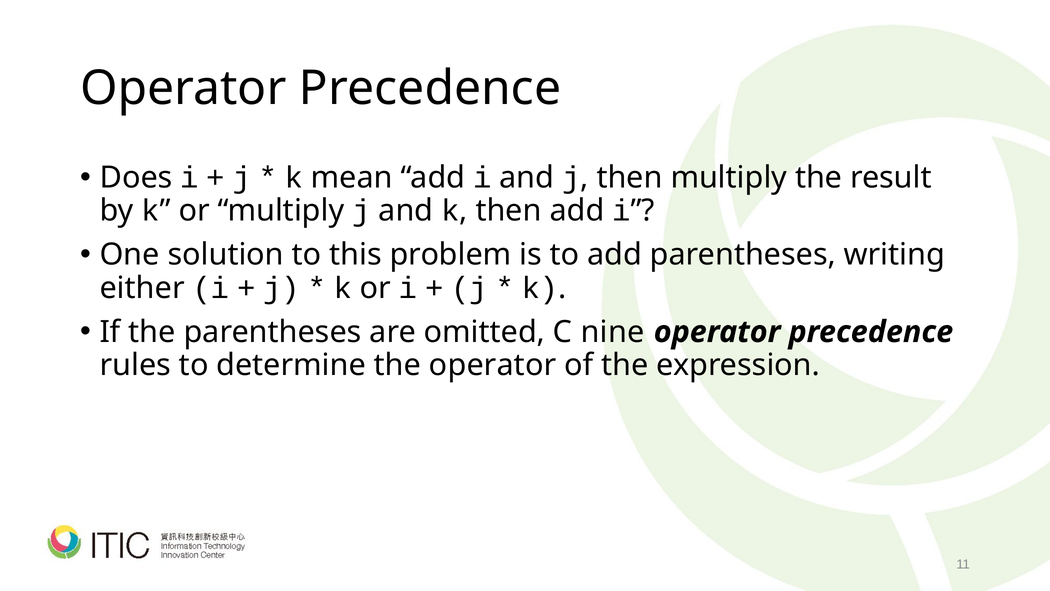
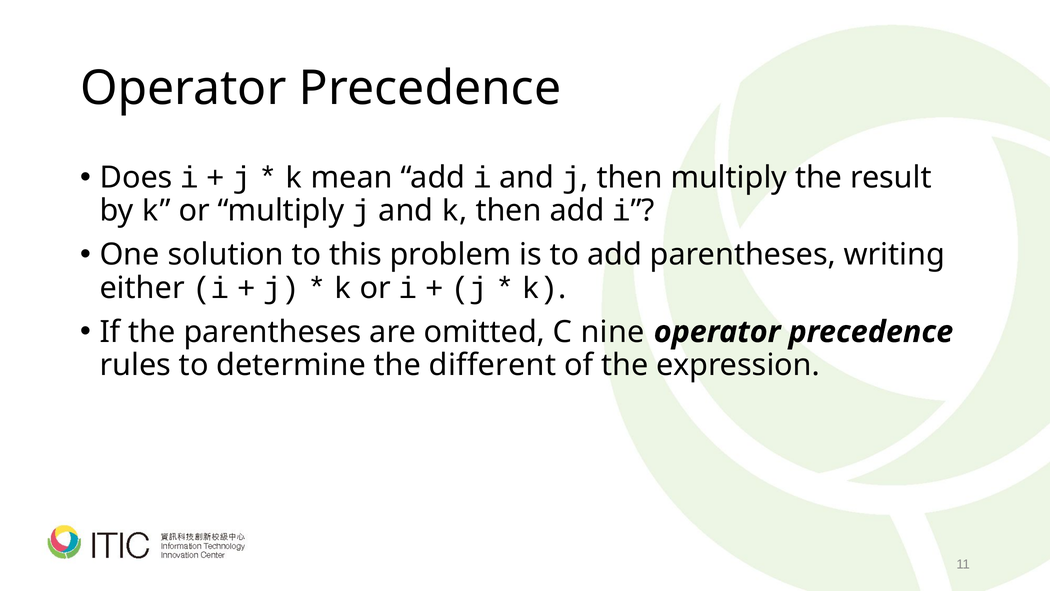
the operator: operator -> different
